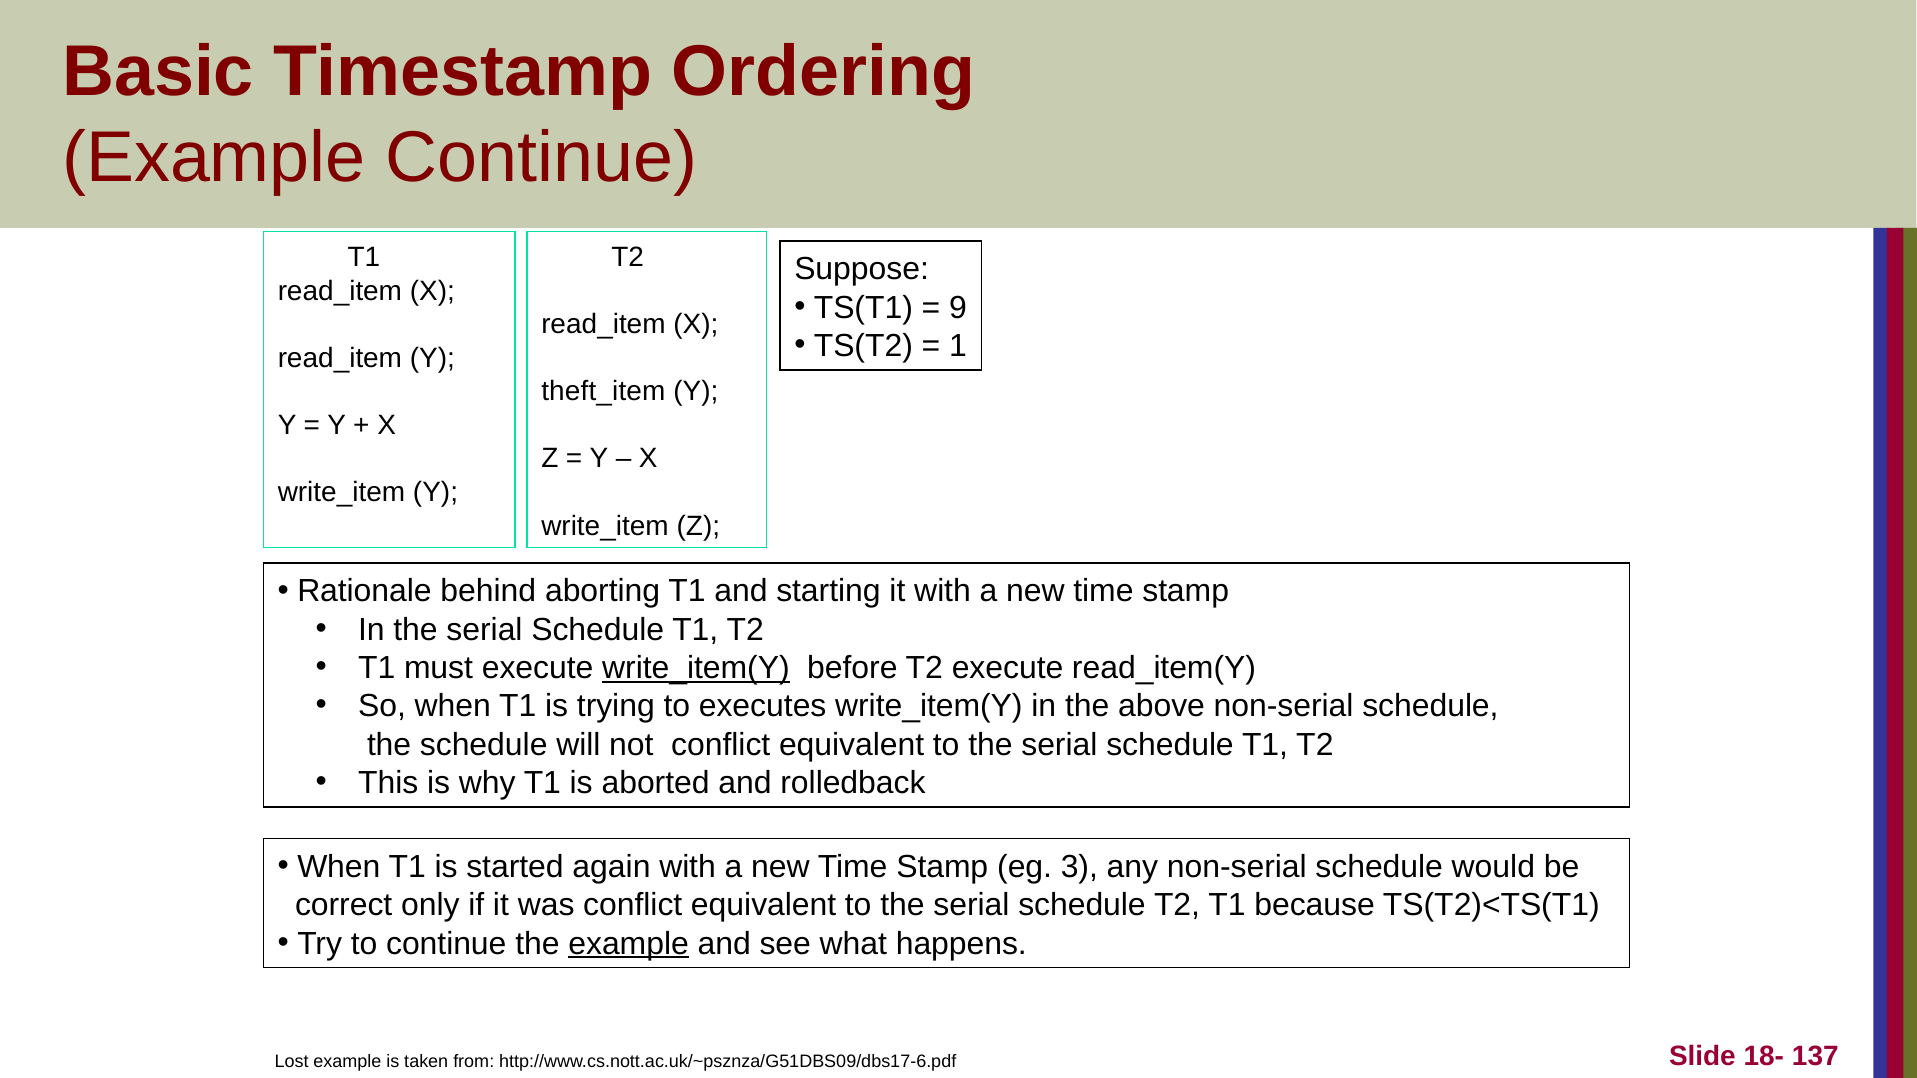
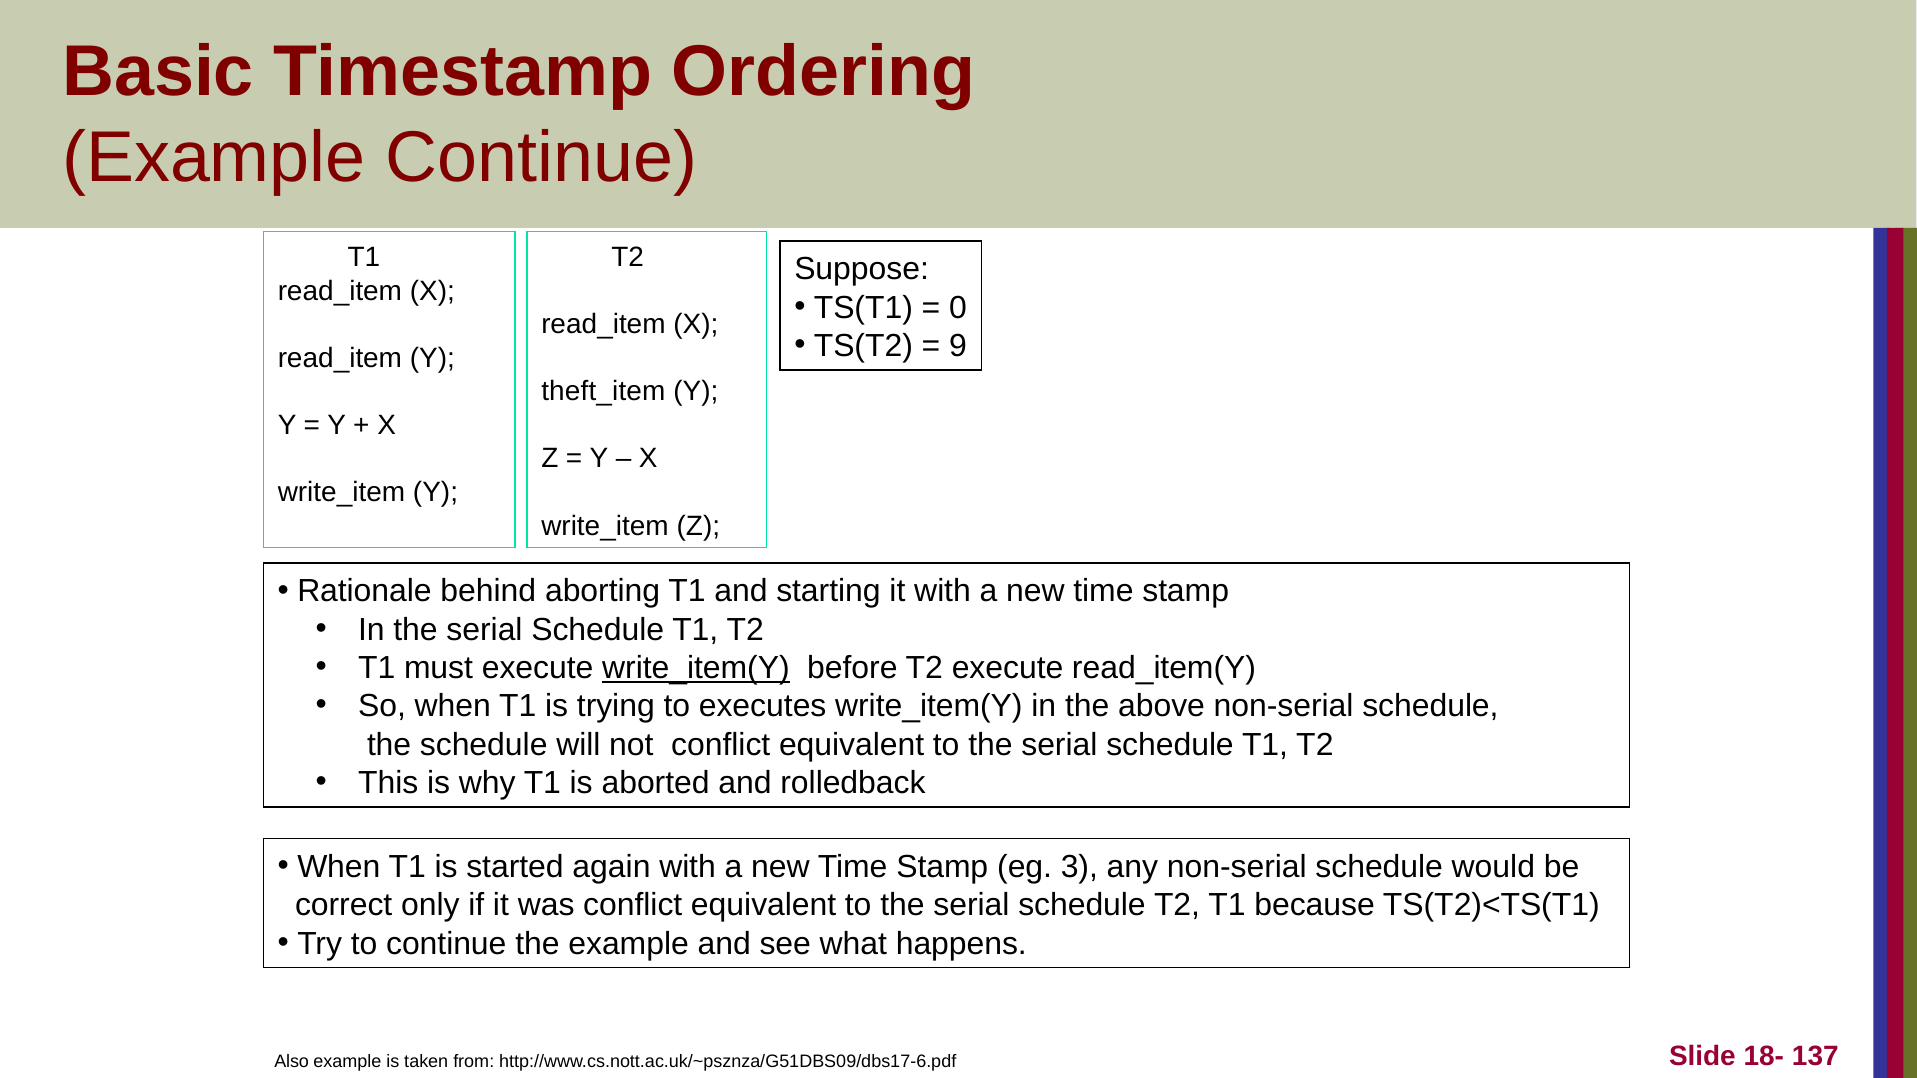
9: 9 -> 0
1: 1 -> 9
example at (629, 944) underline: present -> none
Lost: Lost -> Also
